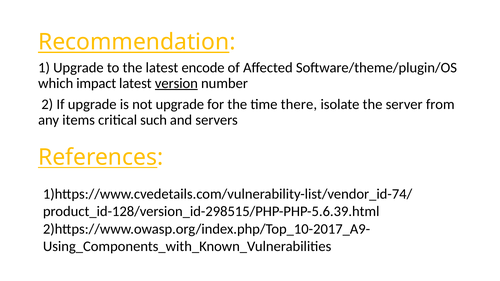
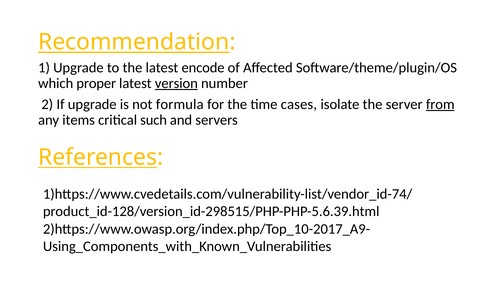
impact: impact -> proper
not upgrade: upgrade -> formula
there: there -> cases
from underline: none -> present
